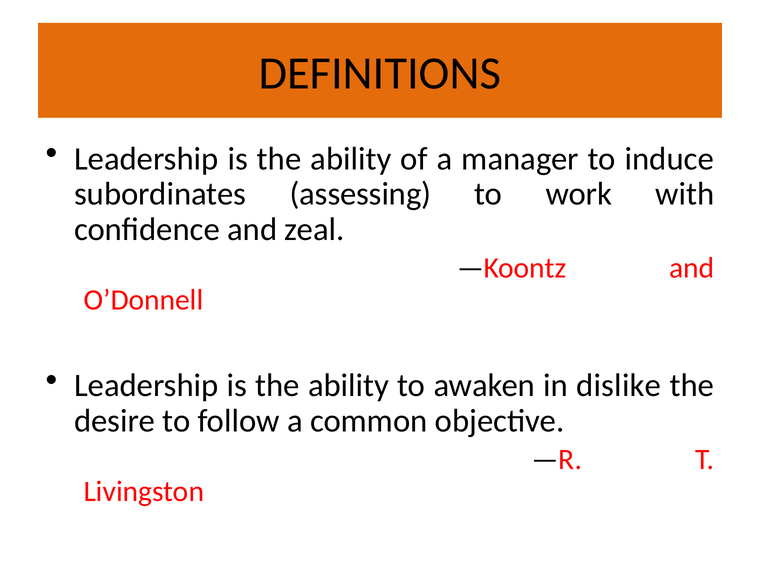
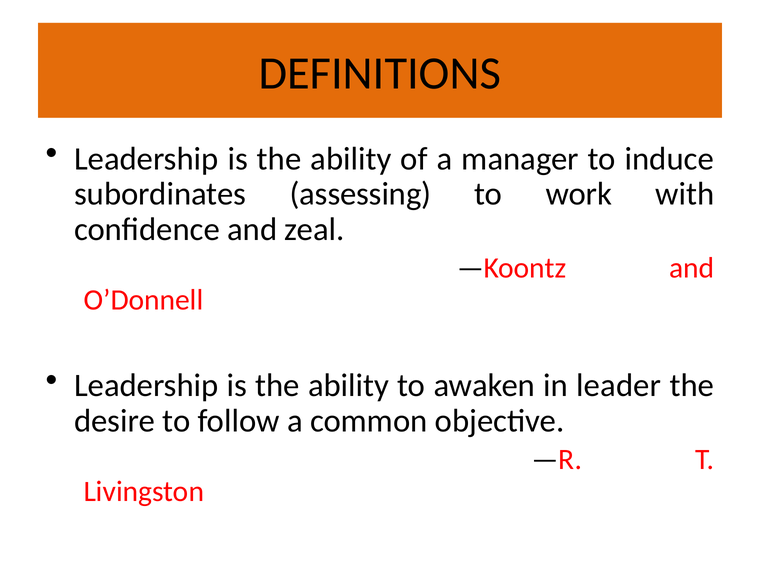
dislike: dislike -> leader
